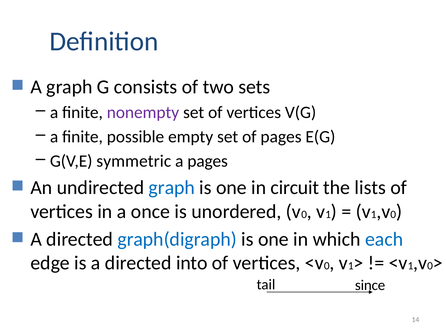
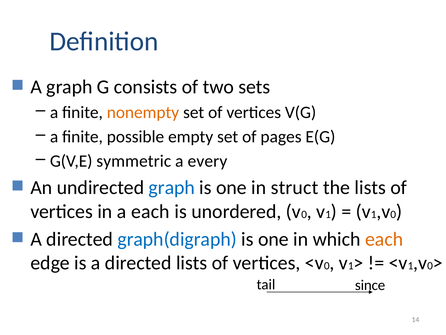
nonempty colour: purple -> orange
a pages: pages -> every
circuit: circuit -> struct
a once: once -> each
each at (384, 239) colour: blue -> orange
directed into: into -> lists
